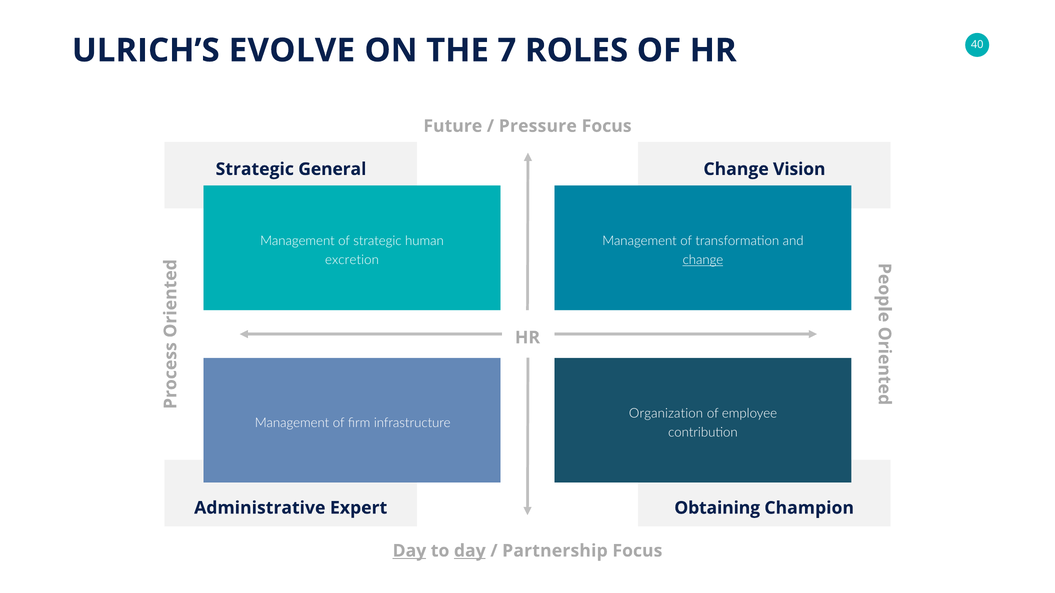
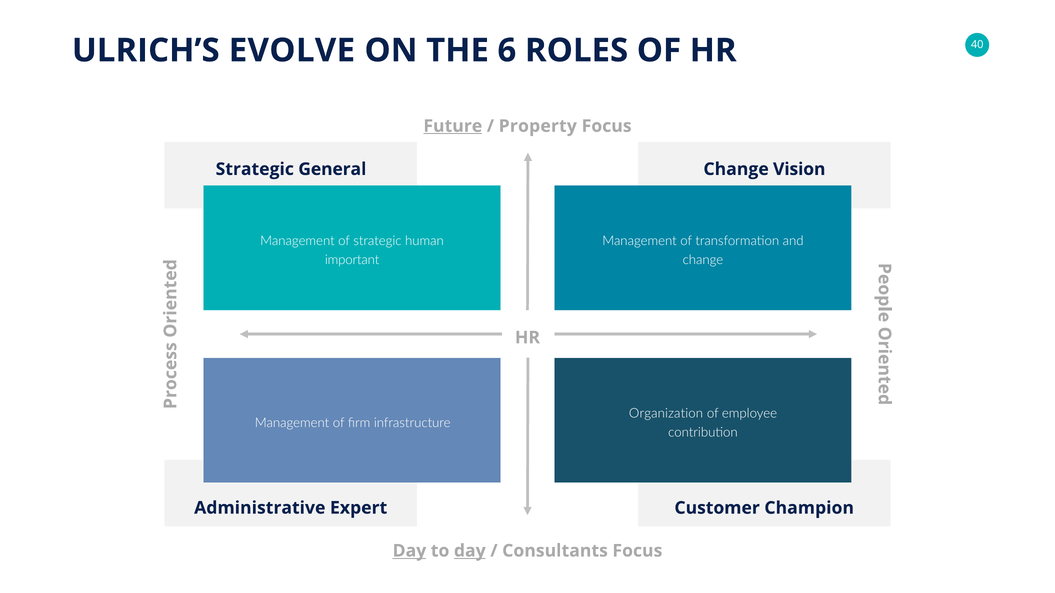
7: 7 -> 6
Future underline: none -> present
Pressure: Pressure -> Property
excretion: excretion -> important
change at (703, 260) underline: present -> none
Obtaining: Obtaining -> Customer
Partnership: Partnership -> Consultants
